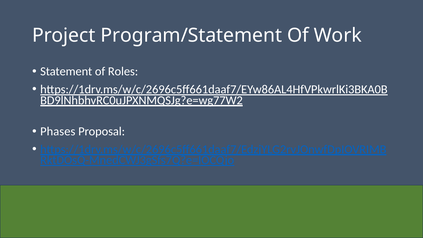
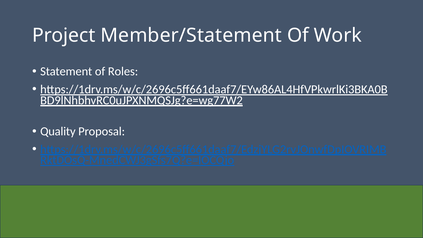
Program/Statement: Program/Statement -> Member/Statement
Phases: Phases -> Quality
